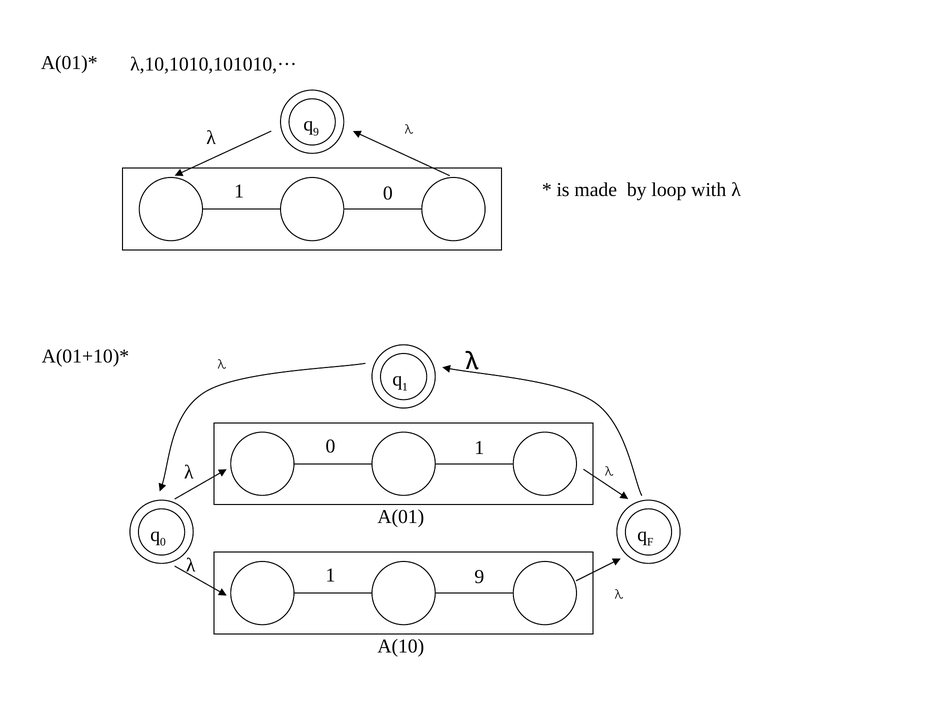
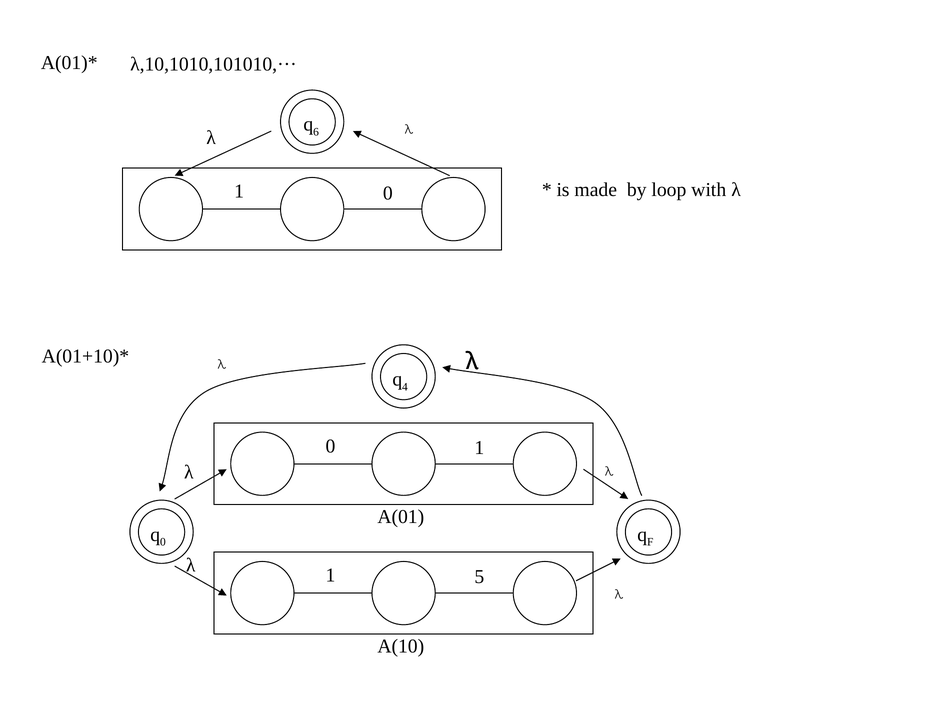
9 at (316, 132): 9 -> 6
1 at (405, 387): 1 -> 4
1 9: 9 -> 5
